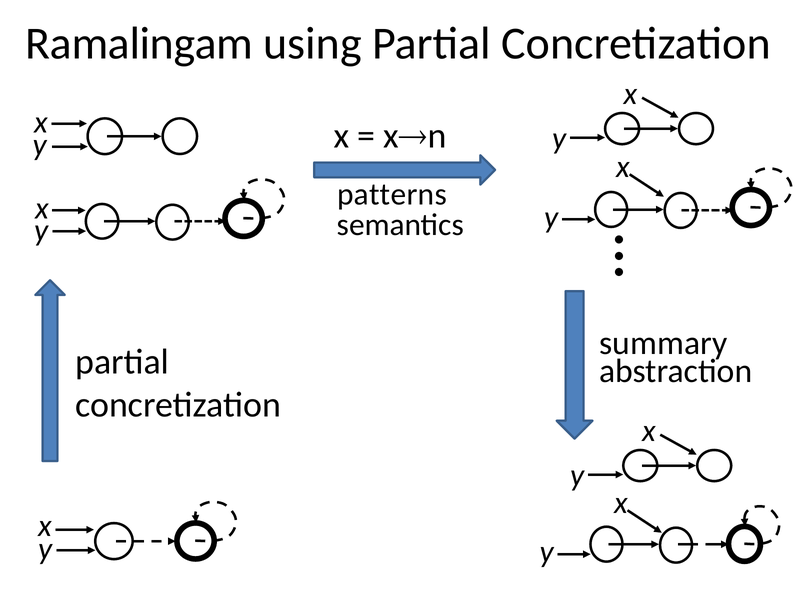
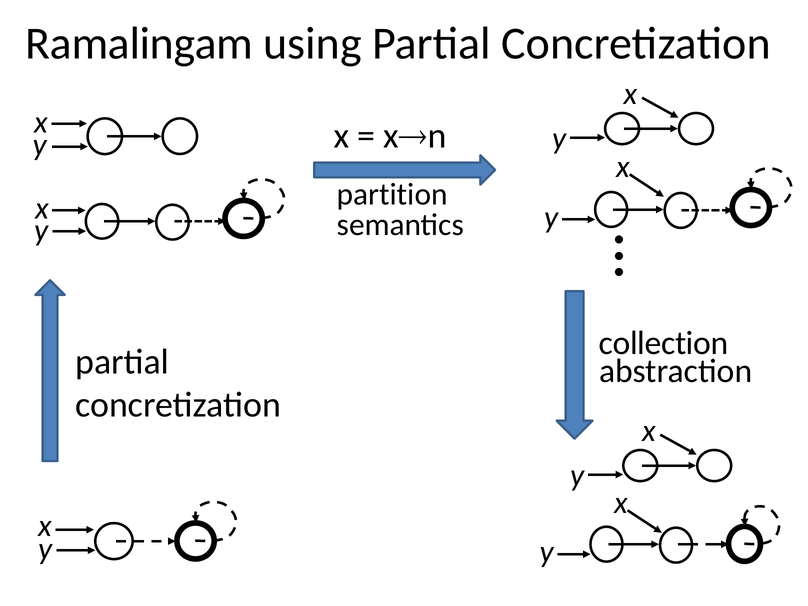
patterns: patterns -> partition
summary: summary -> collection
